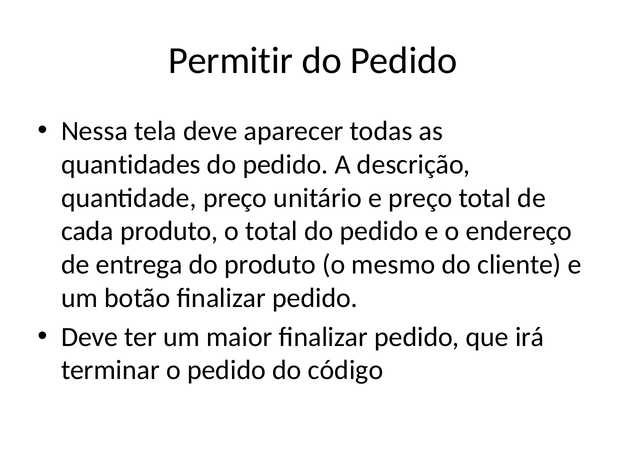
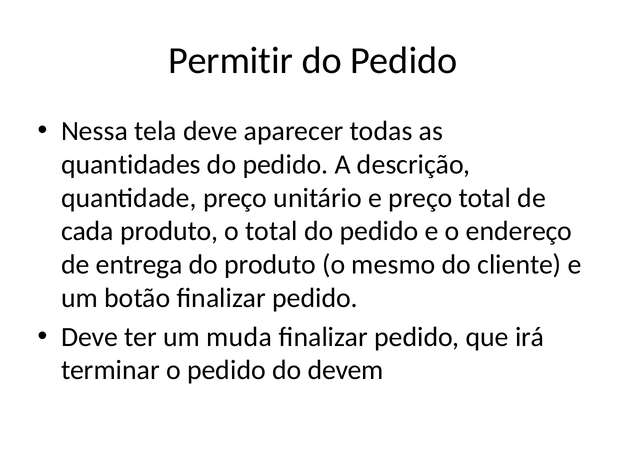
maior: maior -> muda
código: código -> devem
